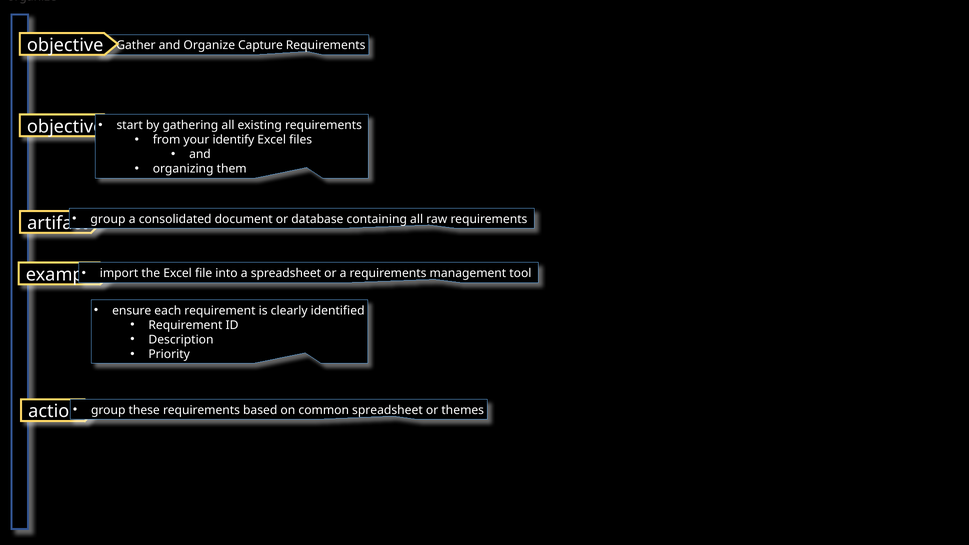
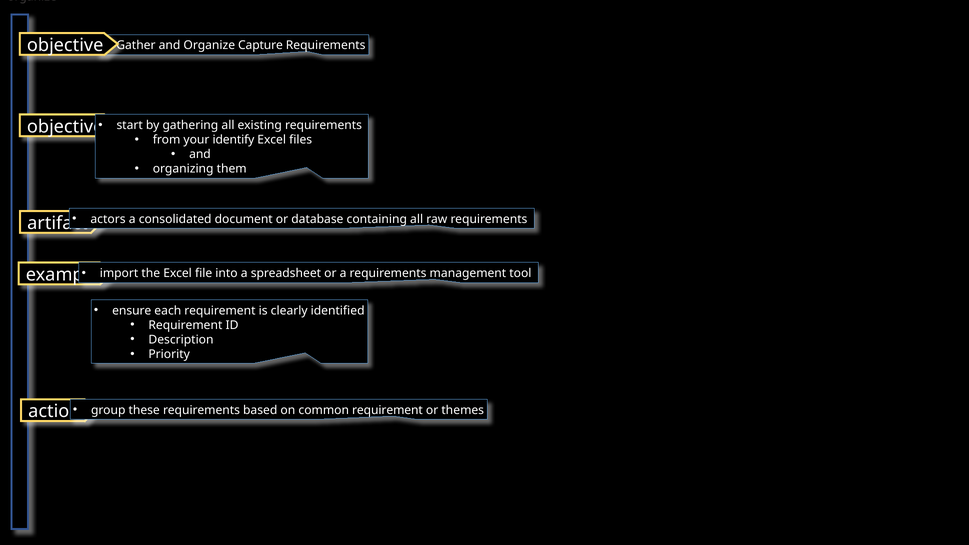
group at (108, 219): group -> actors
common spreadsheet: spreadsheet -> requirement
